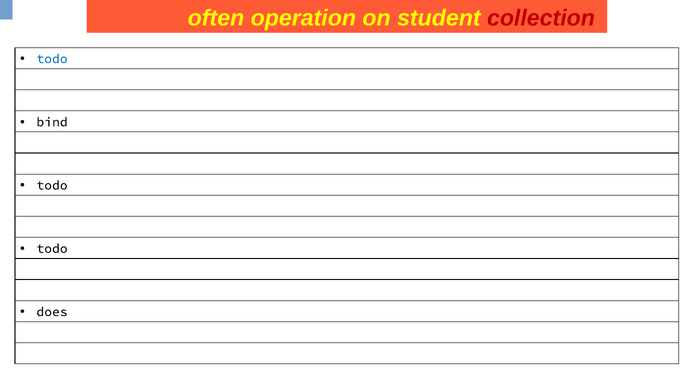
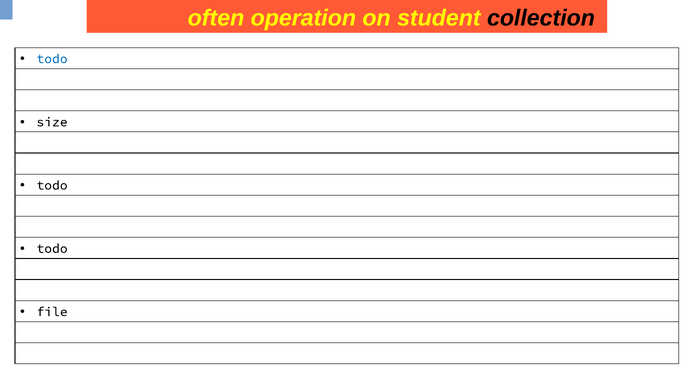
collection colour: red -> black
bind: bind -> size
does: does -> file
